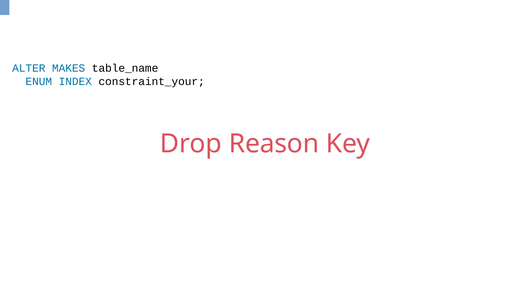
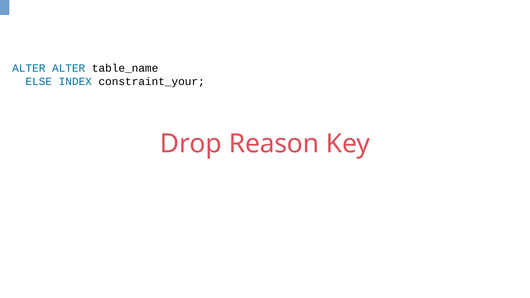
ALTER MAKES: MAKES -> ALTER
ENUM: ENUM -> ELSE
